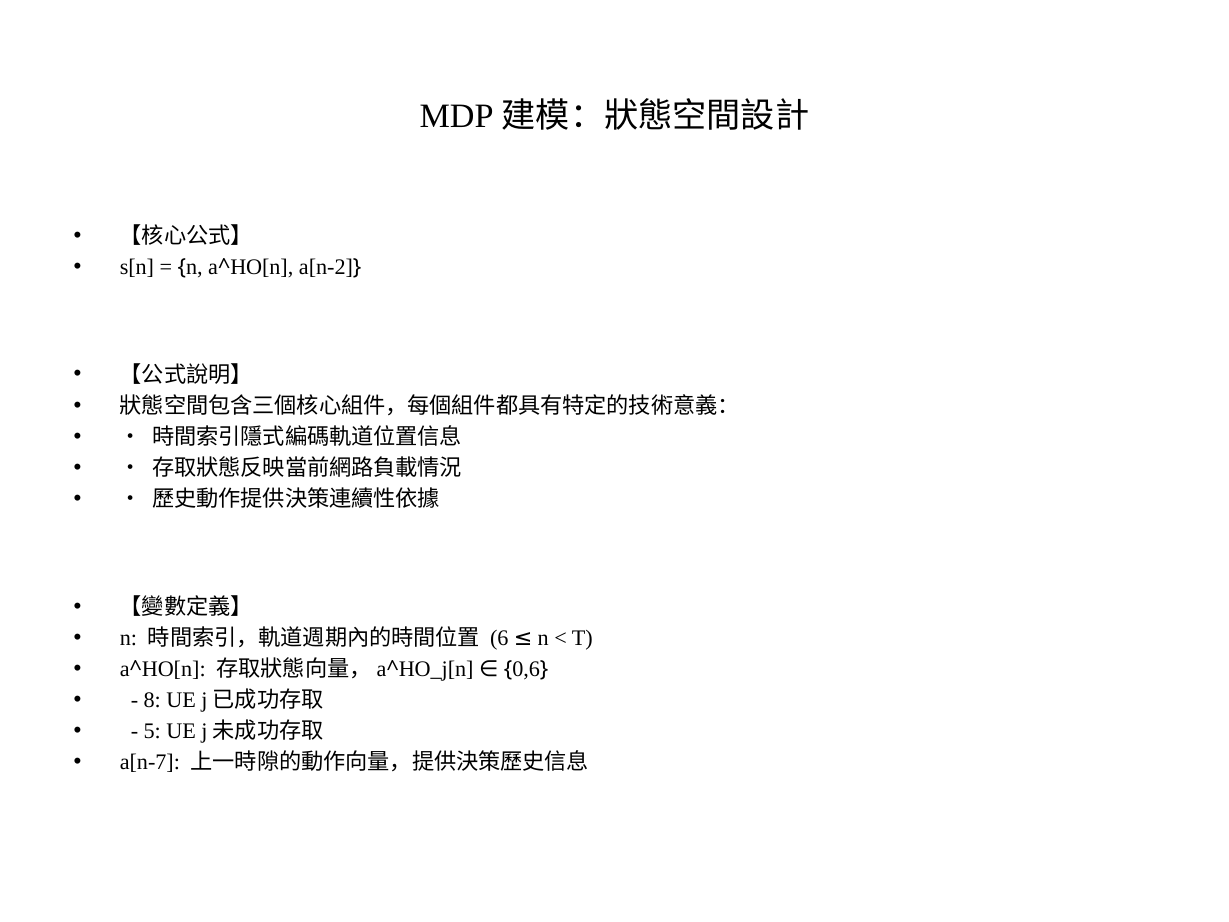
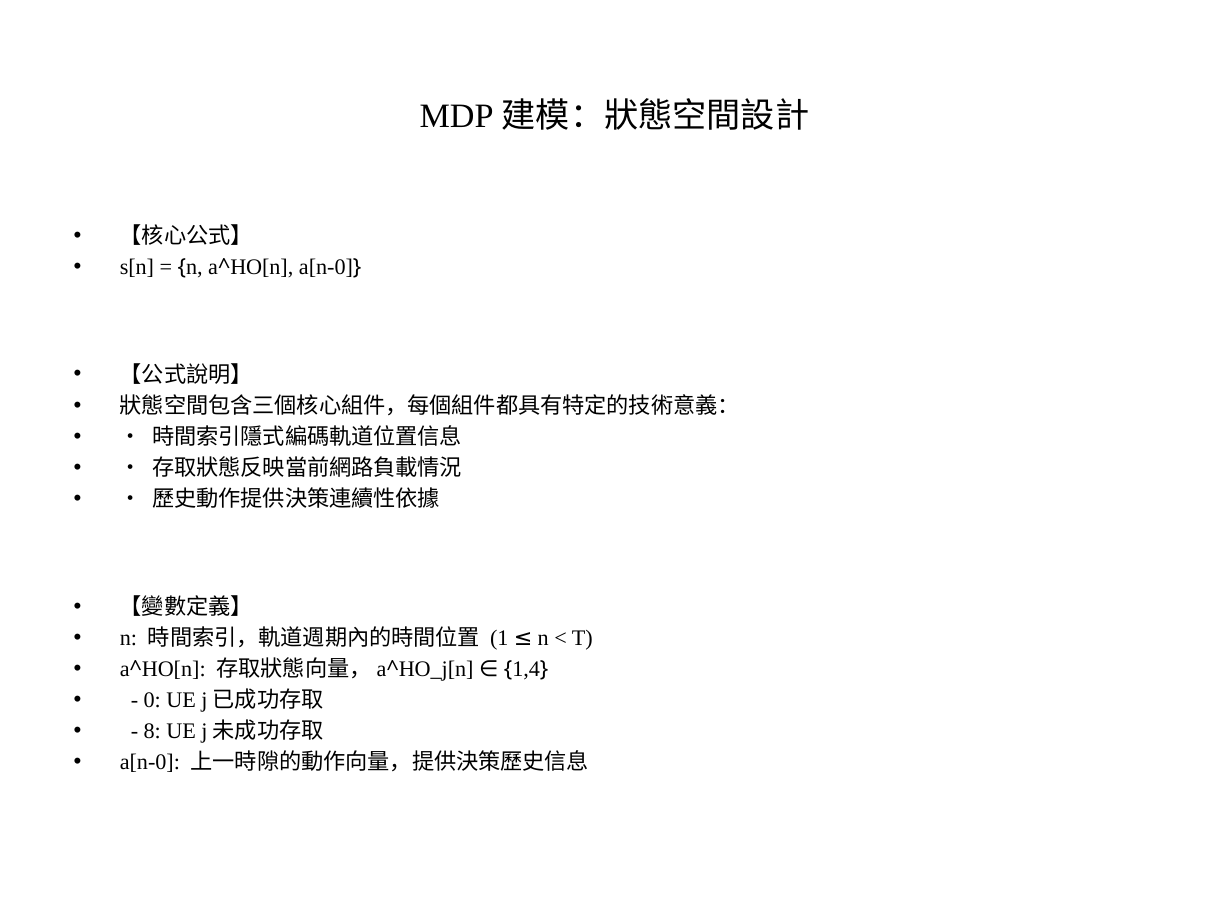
a[n-2 at (326, 267): a[n-2 -> a[n-0
6: 6 -> 1
0,6: 0,6 -> 1,4
8: 8 -> 0
5: 5 -> 8
a[n-7 at (150, 762): a[n-7 -> a[n-0
